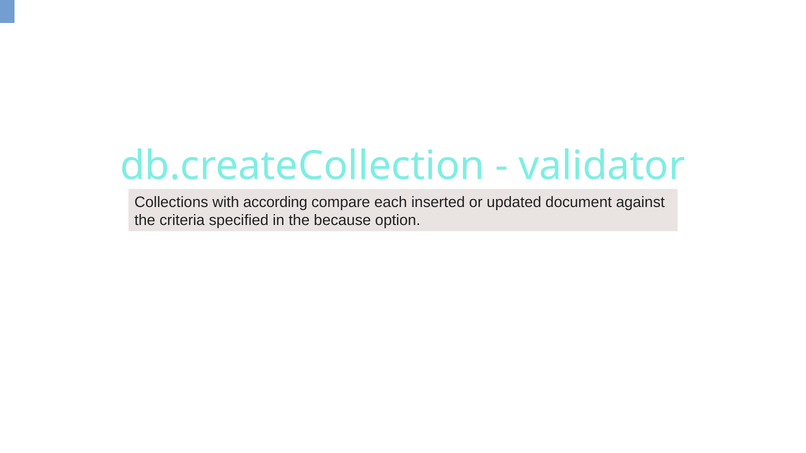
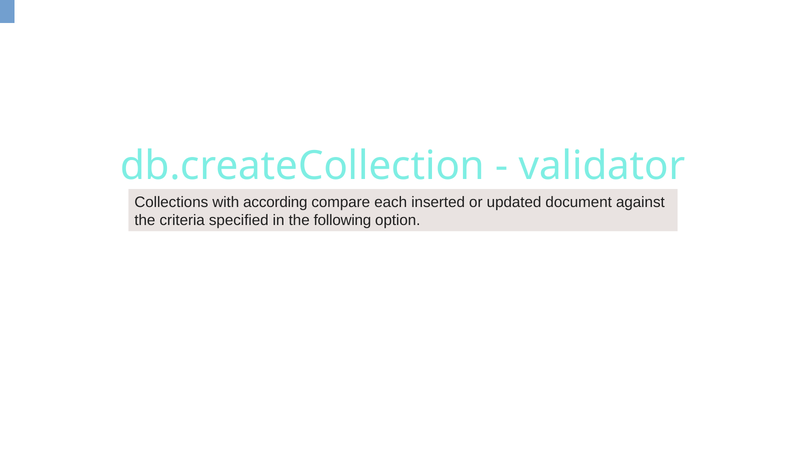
because: because -> following
